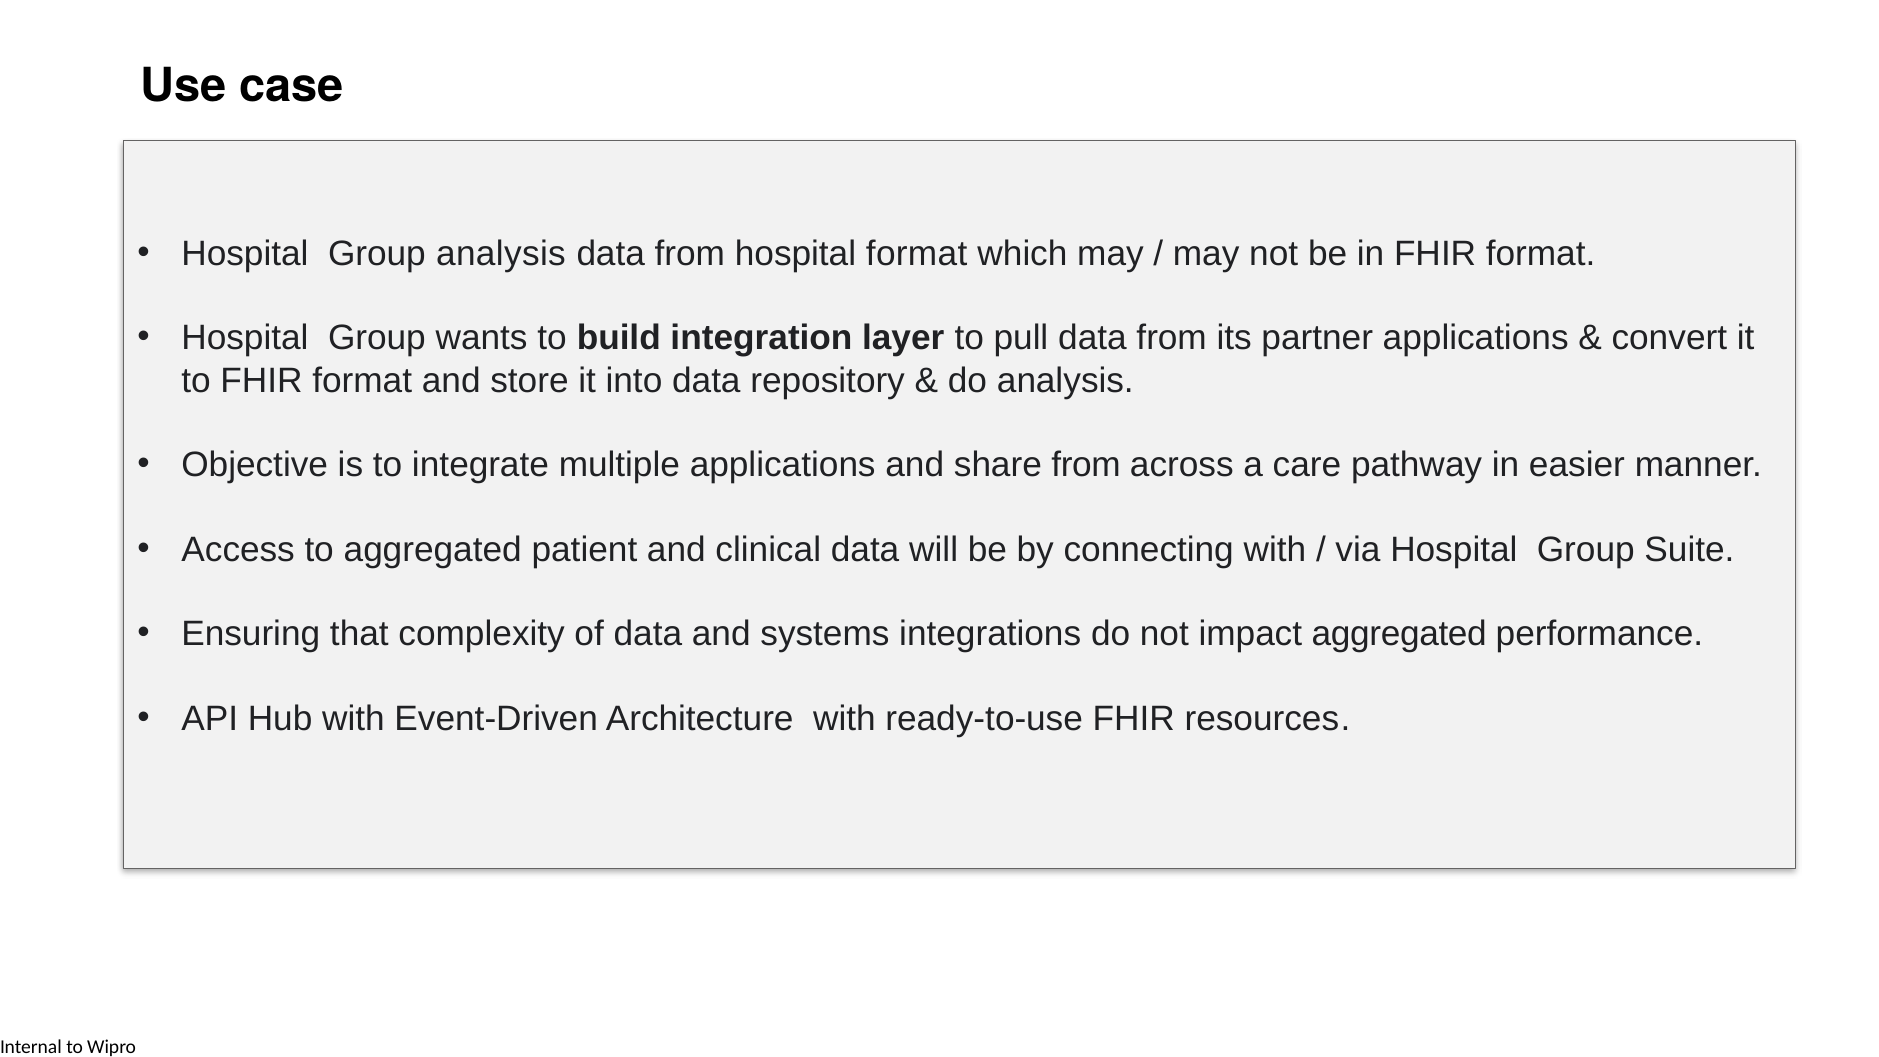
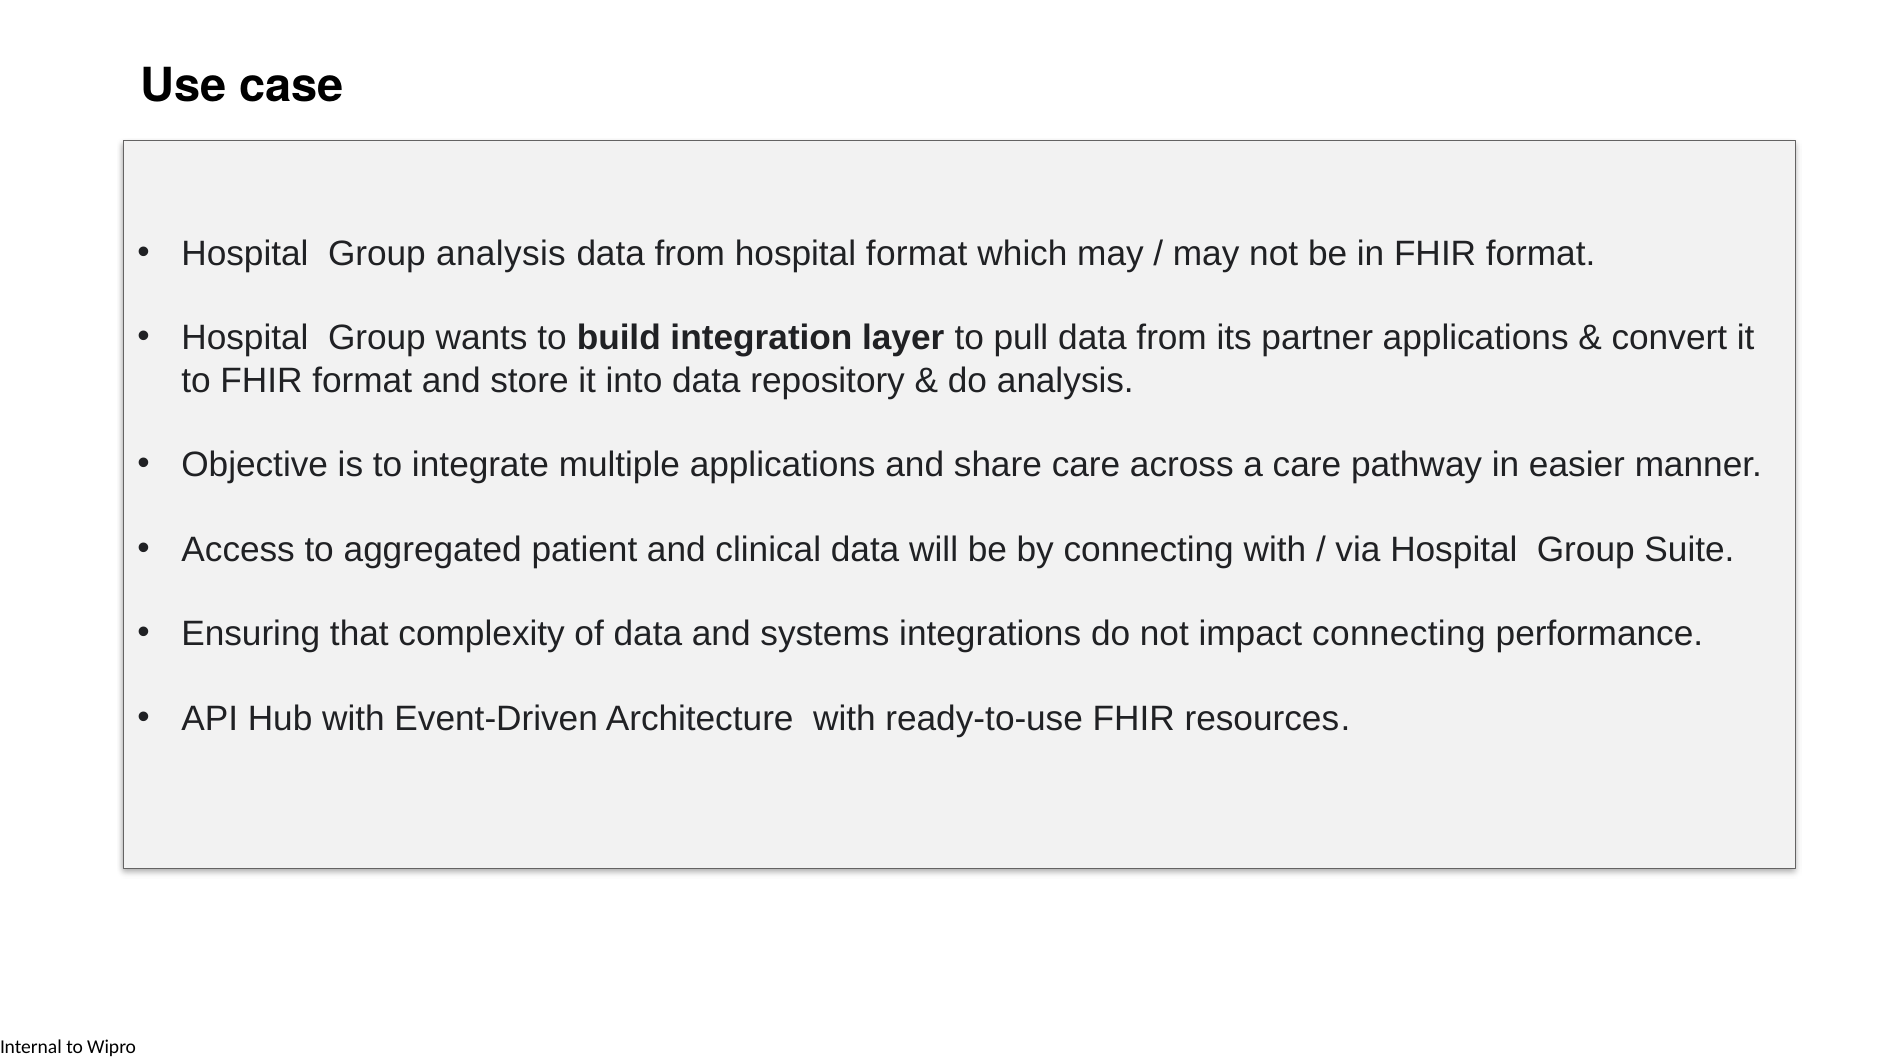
share from: from -> care
impact aggregated: aggregated -> connecting
